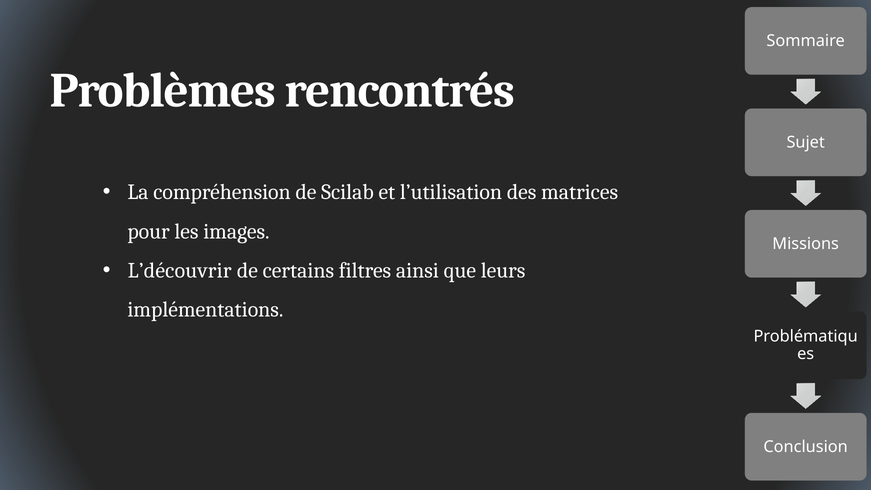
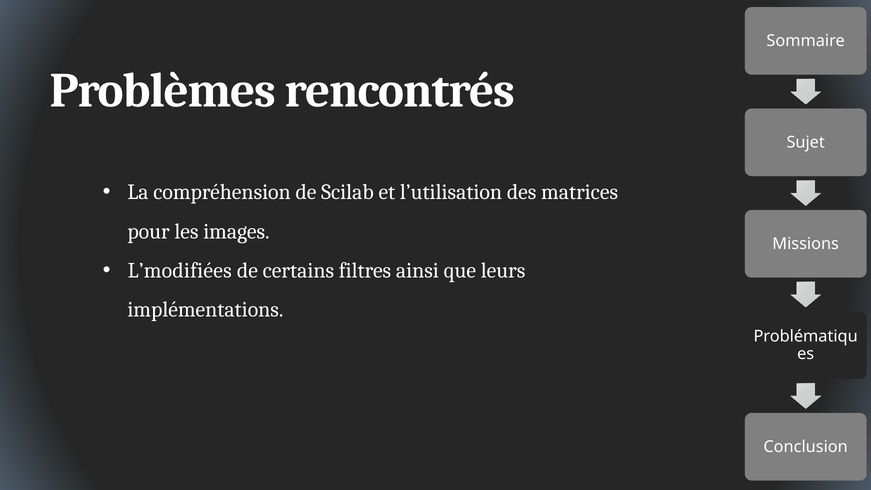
L’découvrir: L’découvrir -> L’modifiées
